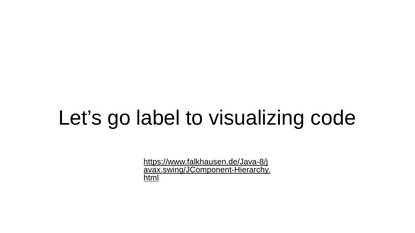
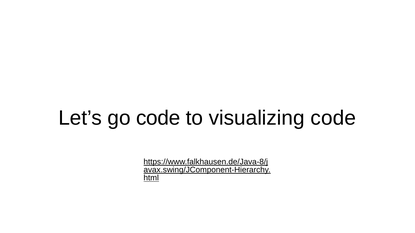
go label: label -> code
